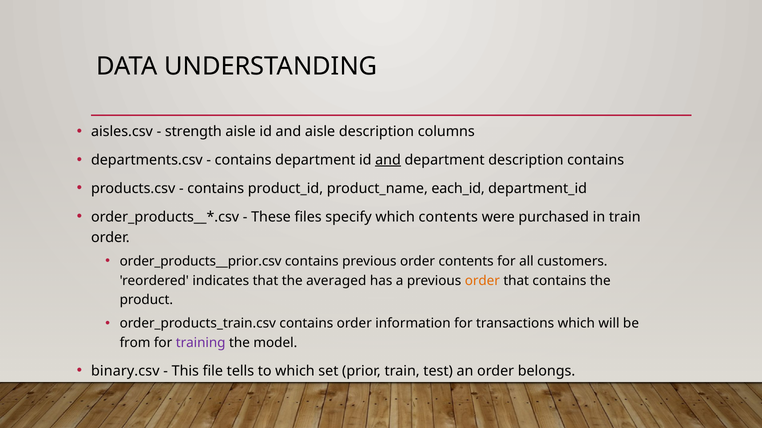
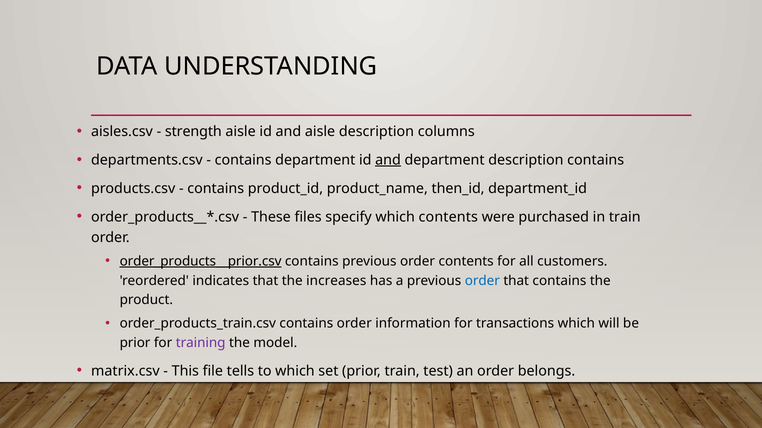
each_id: each_id -> then_id
order_products__prior.csv underline: none -> present
averaged: averaged -> increases
order at (482, 281) colour: orange -> blue
from at (135, 343): from -> prior
binary.csv: binary.csv -> matrix.csv
